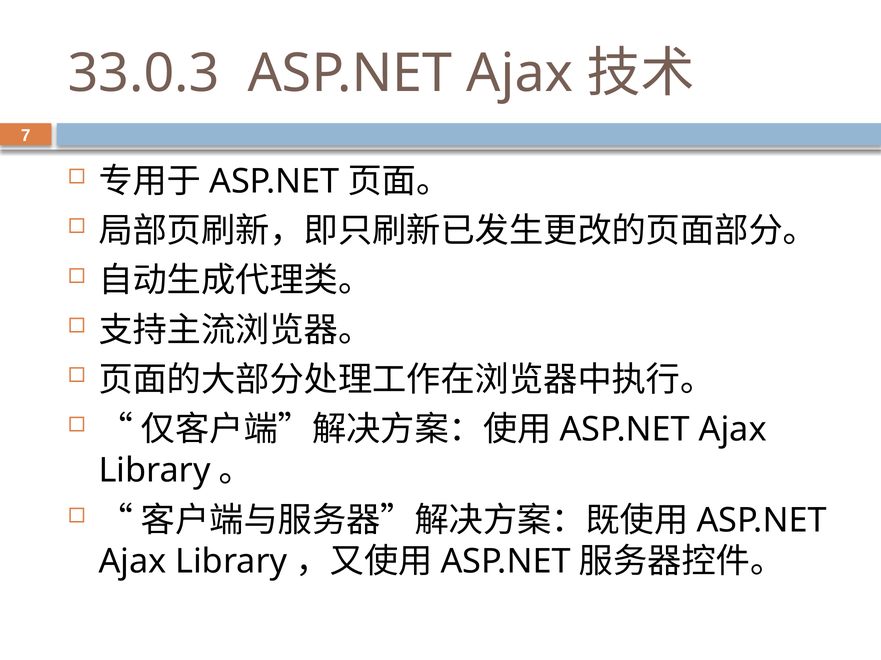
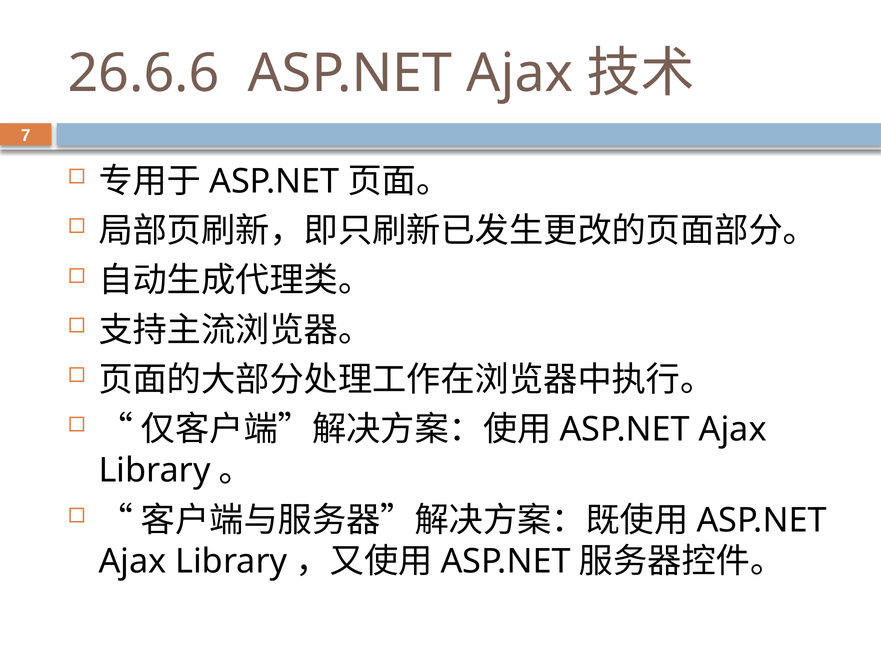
33.0.3: 33.0.3 -> 26.6.6
